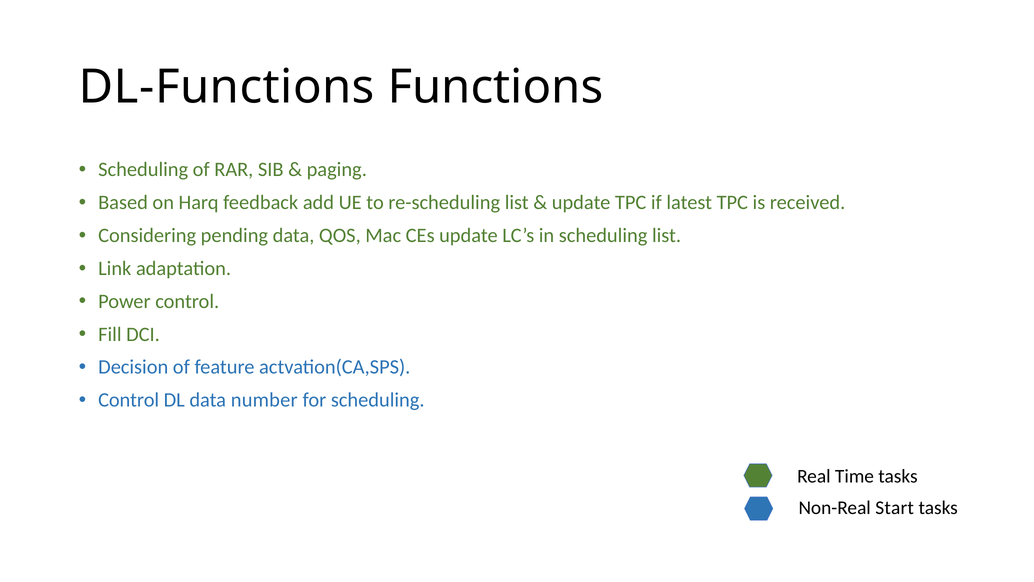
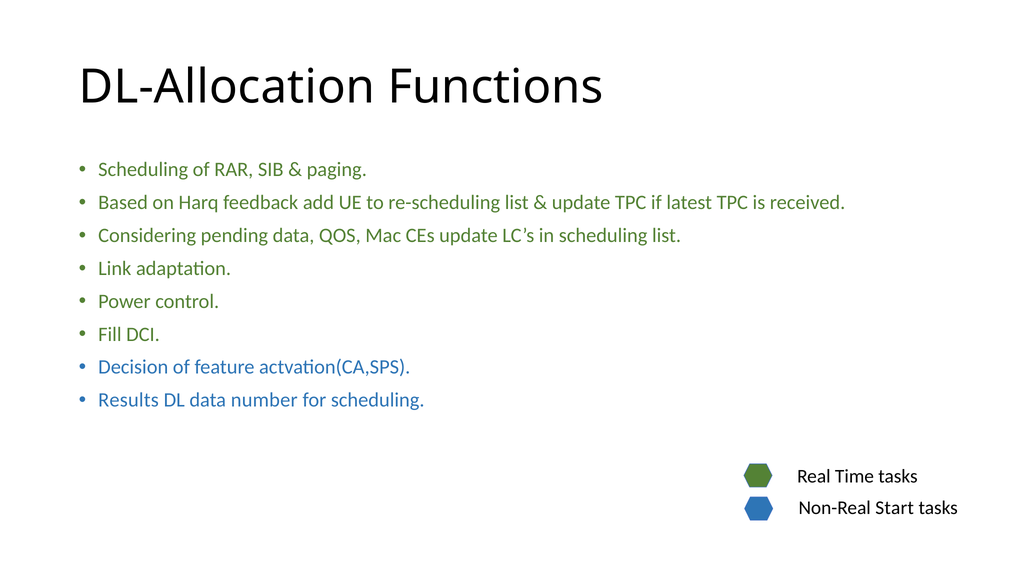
DL-Functions: DL-Functions -> DL-Allocation
Control at (129, 400): Control -> Results
